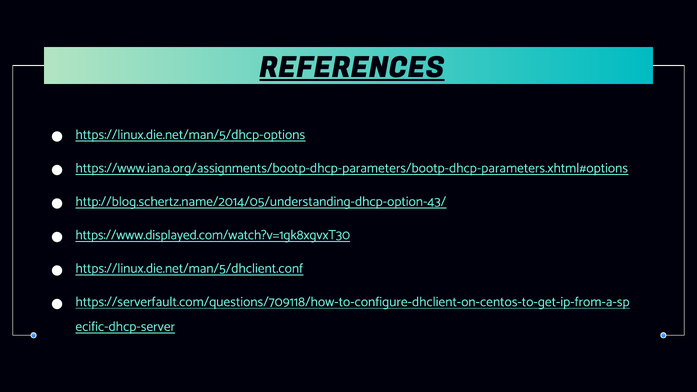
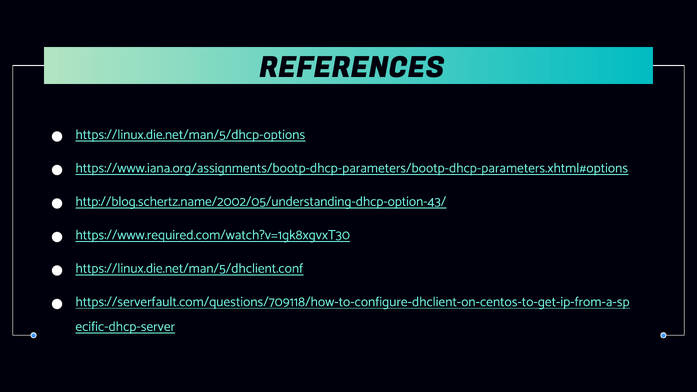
REFERENCES underline: present -> none
http://blog.schertz.name/2014/05/understanding-dhcp-option-43/: http://blog.schertz.name/2014/05/understanding-dhcp-option-43/ -> http://blog.schertz.name/2002/05/understanding-dhcp-option-43/
https://www.displayed.com/watch?v=1gk8xgvxT30: https://www.displayed.com/watch?v=1gk8xgvxT30 -> https://www.required.com/watch?v=1gk8xgvxT30
